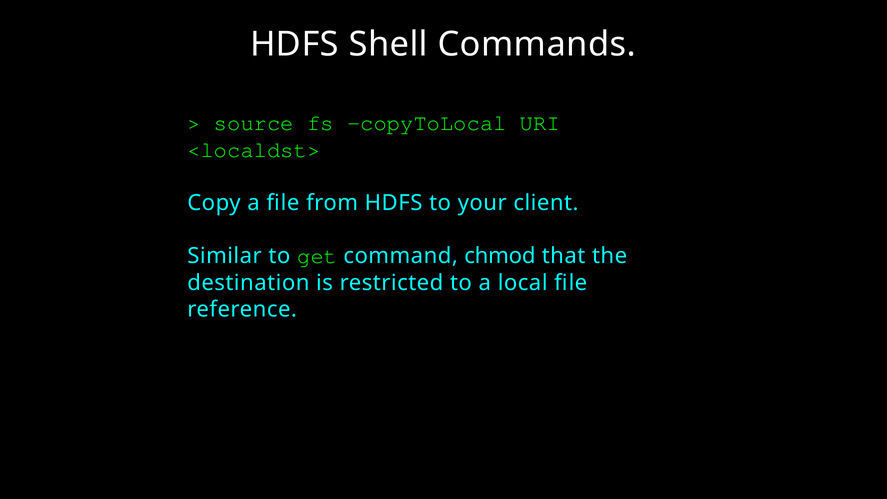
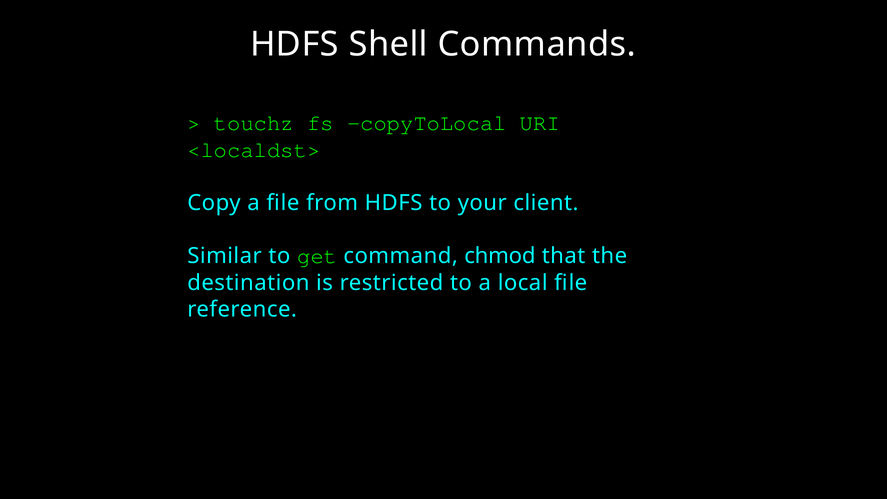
source: source -> touchz
